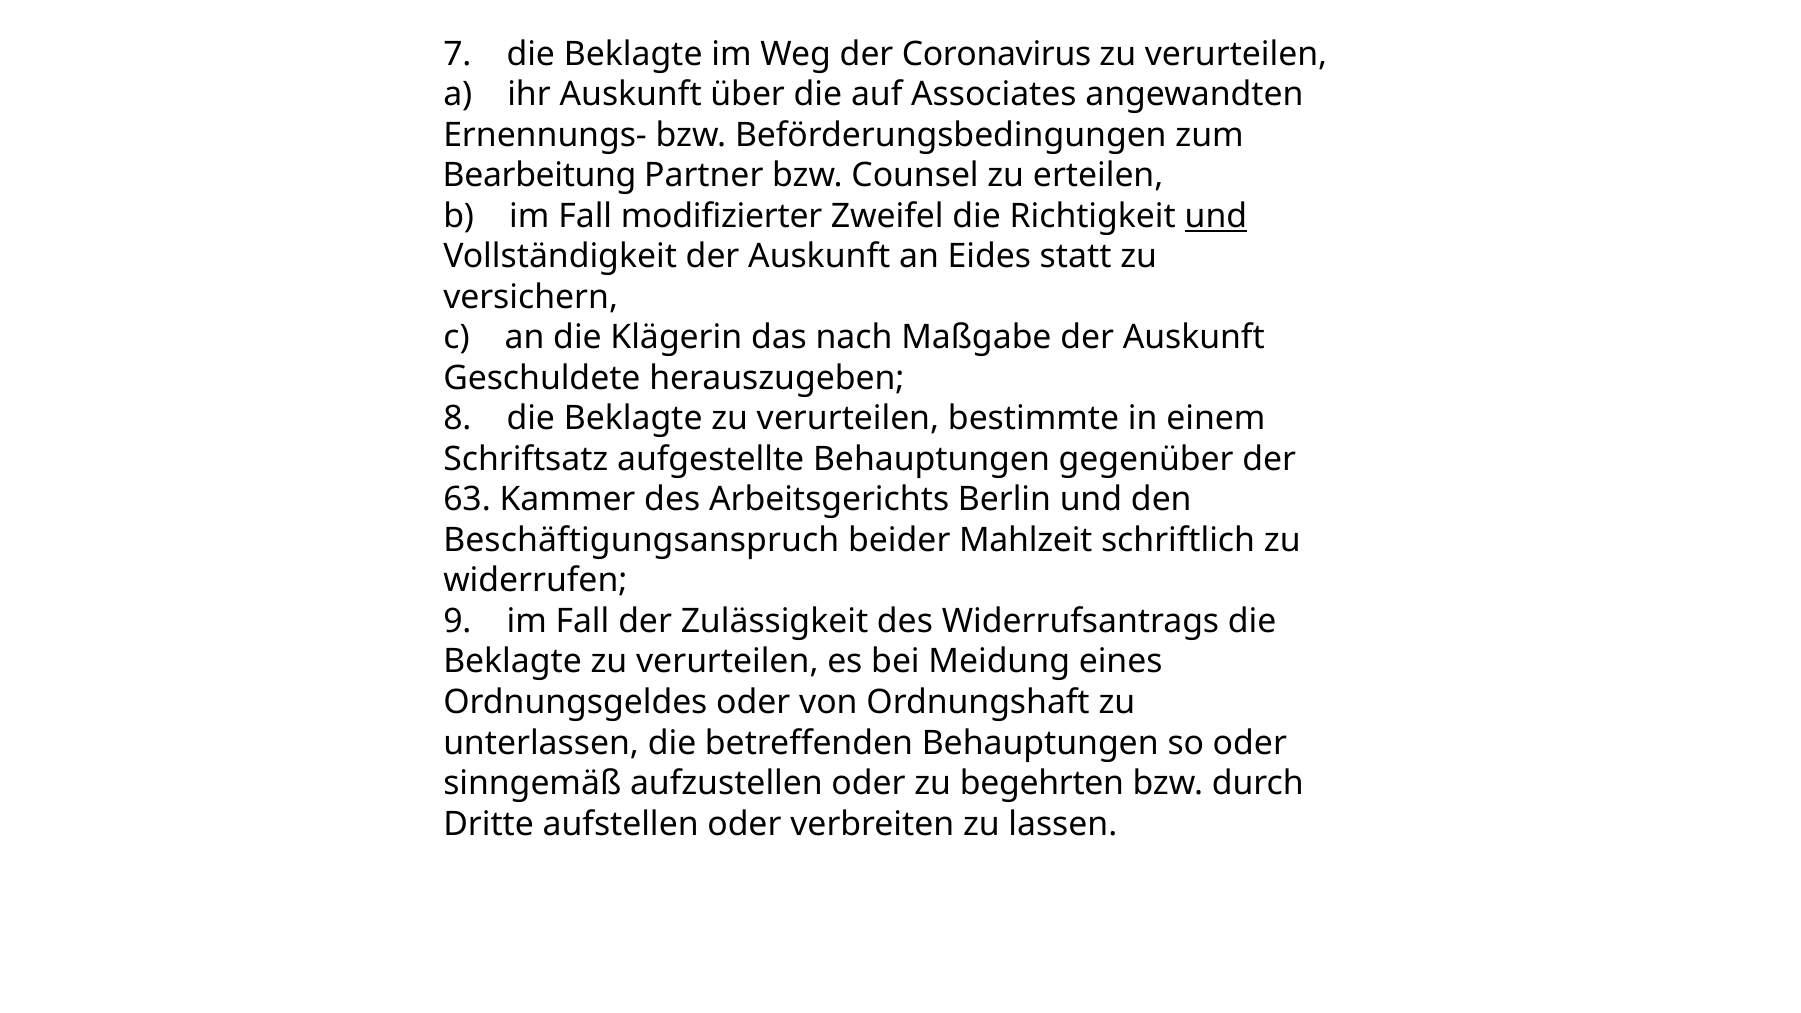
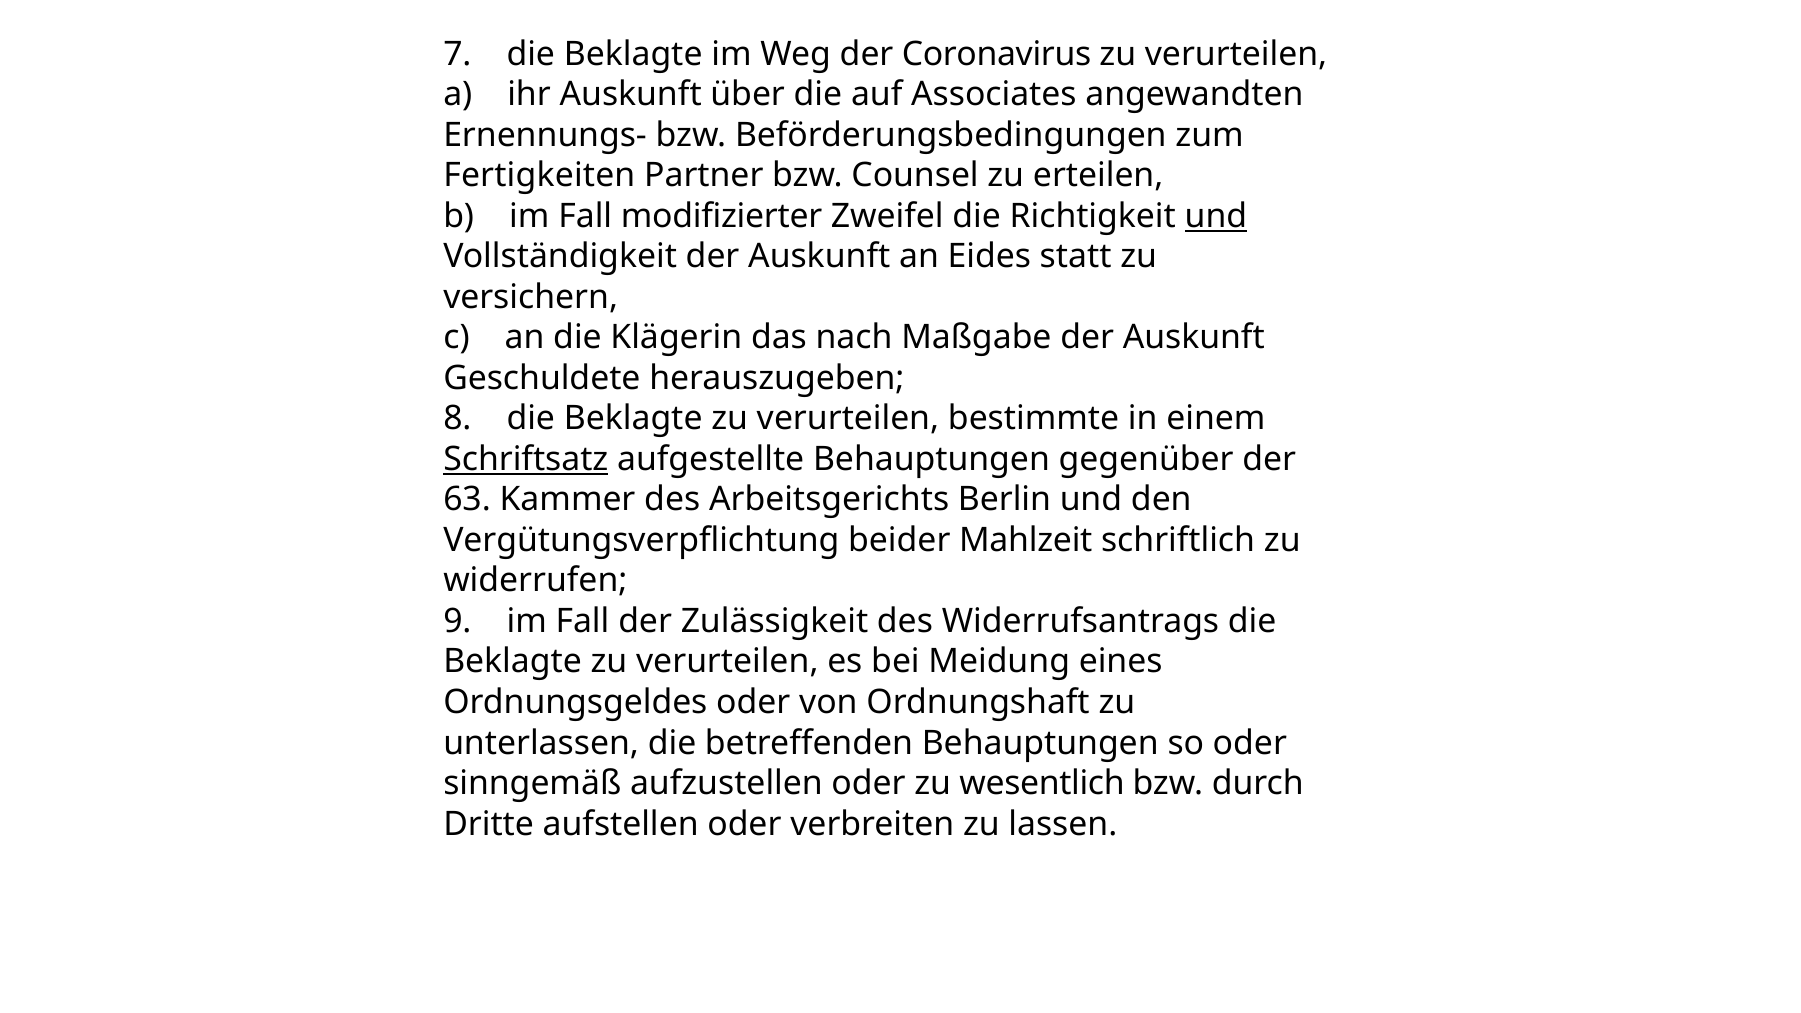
Bearbeitung: Bearbeitung -> Fertigkeiten
Schriftsatz underline: none -> present
Beschäftigungsanspruch: Beschäftigungsanspruch -> Vergütungsverpflichtung
begehrten: begehrten -> wesentlich
